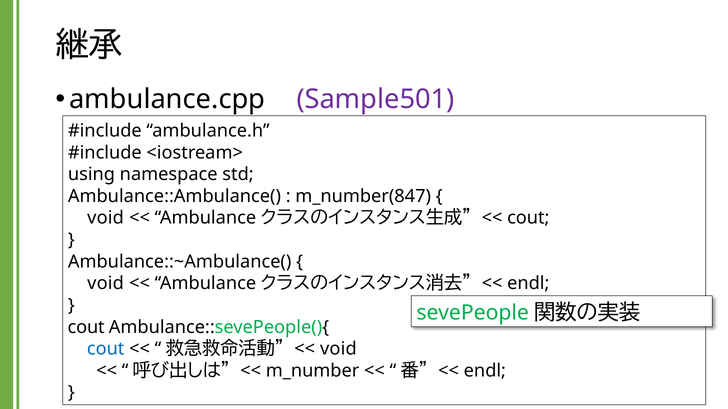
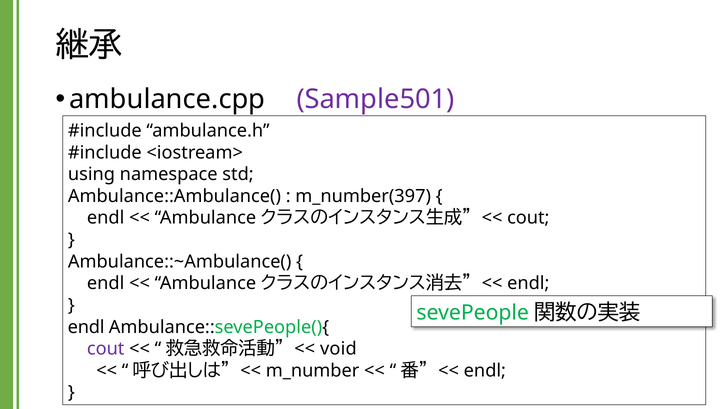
m_number(847: m_number(847 -> m_number(397
void at (106, 218): void -> endl
void at (106, 284): void -> endl
cout at (86, 327): cout -> endl
cout at (106, 349) colour: blue -> purple
